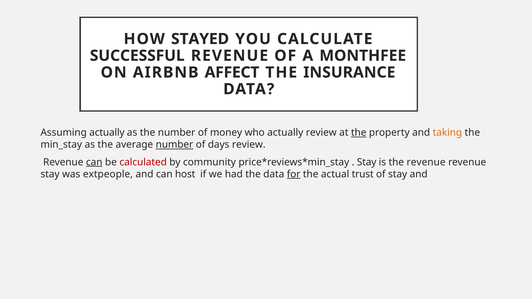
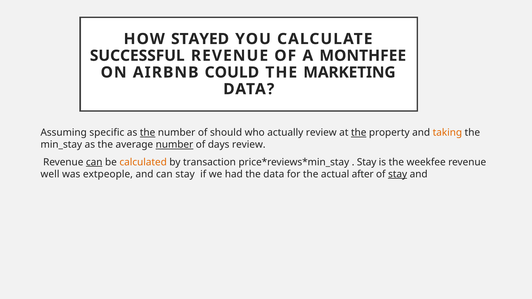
AFFECT: AFFECT -> COULD
INSURANCE: INSURANCE -> MARKETING
Assuming actually: actually -> specific
the at (148, 133) underline: none -> present
money: money -> should
calculated colour: red -> orange
community: community -> transaction
the revenue: revenue -> weekfee
stay at (50, 174): stay -> well
can host: host -> stay
for underline: present -> none
trust: trust -> after
stay at (398, 174) underline: none -> present
